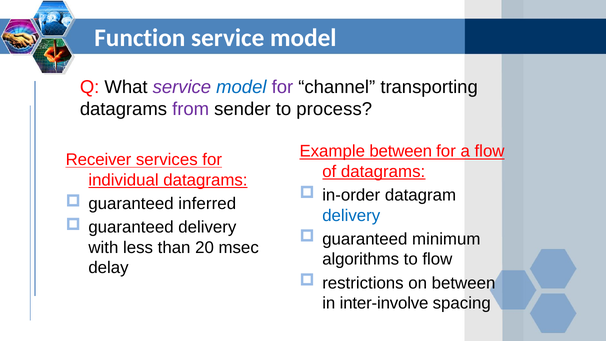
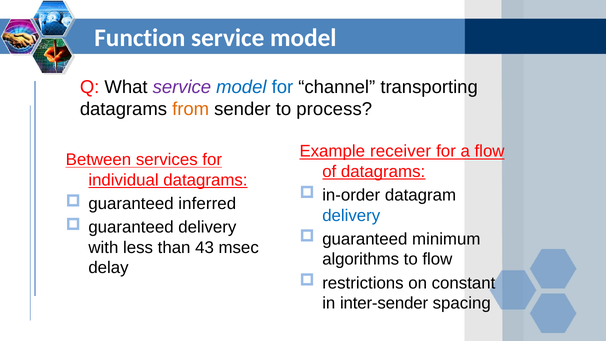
for at (282, 87) colour: purple -> blue
from colour: purple -> orange
Example between: between -> receiver
Receiver: Receiver -> Between
20: 20 -> 43
on between: between -> constant
inter-involve: inter-involve -> inter-sender
